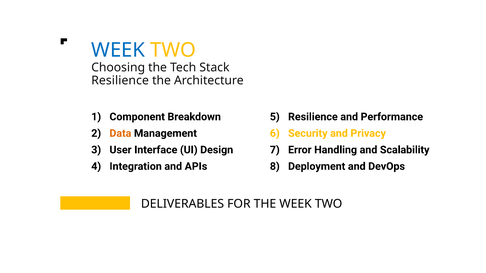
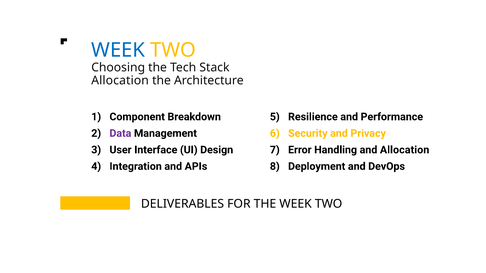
Resilience at (120, 81): Resilience -> Allocation
Data colour: orange -> purple
and Scalability: Scalability -> Allocation
